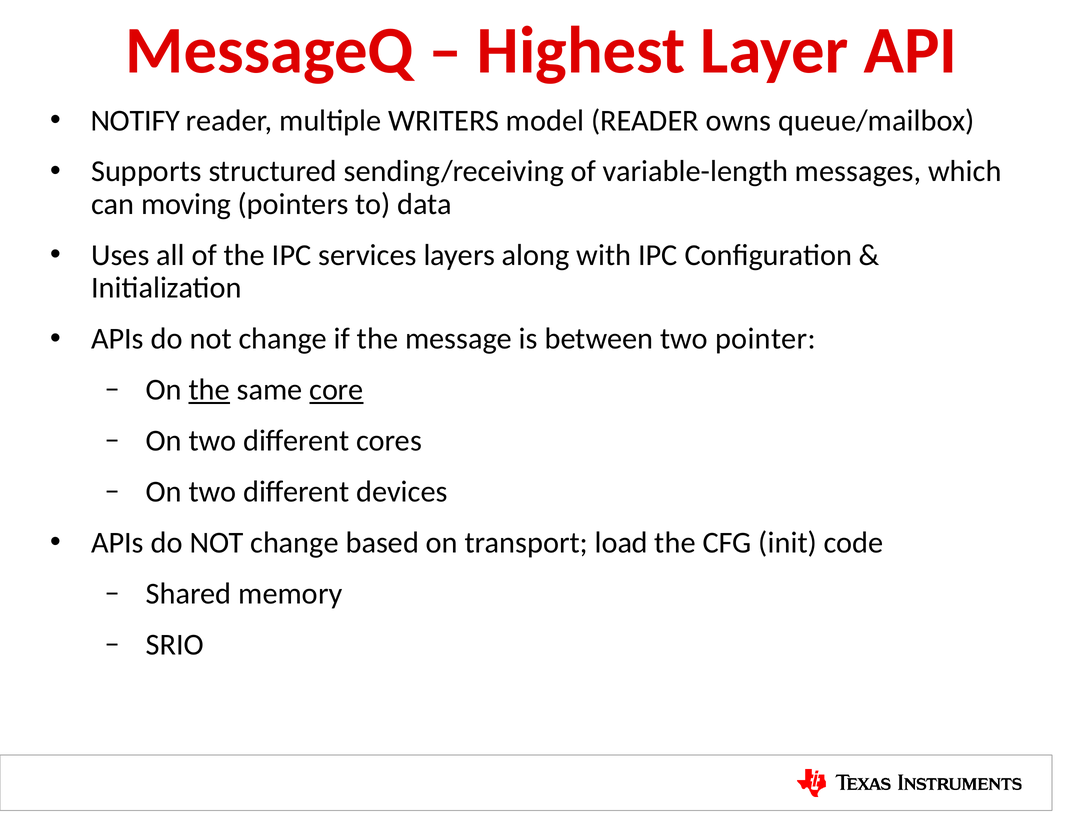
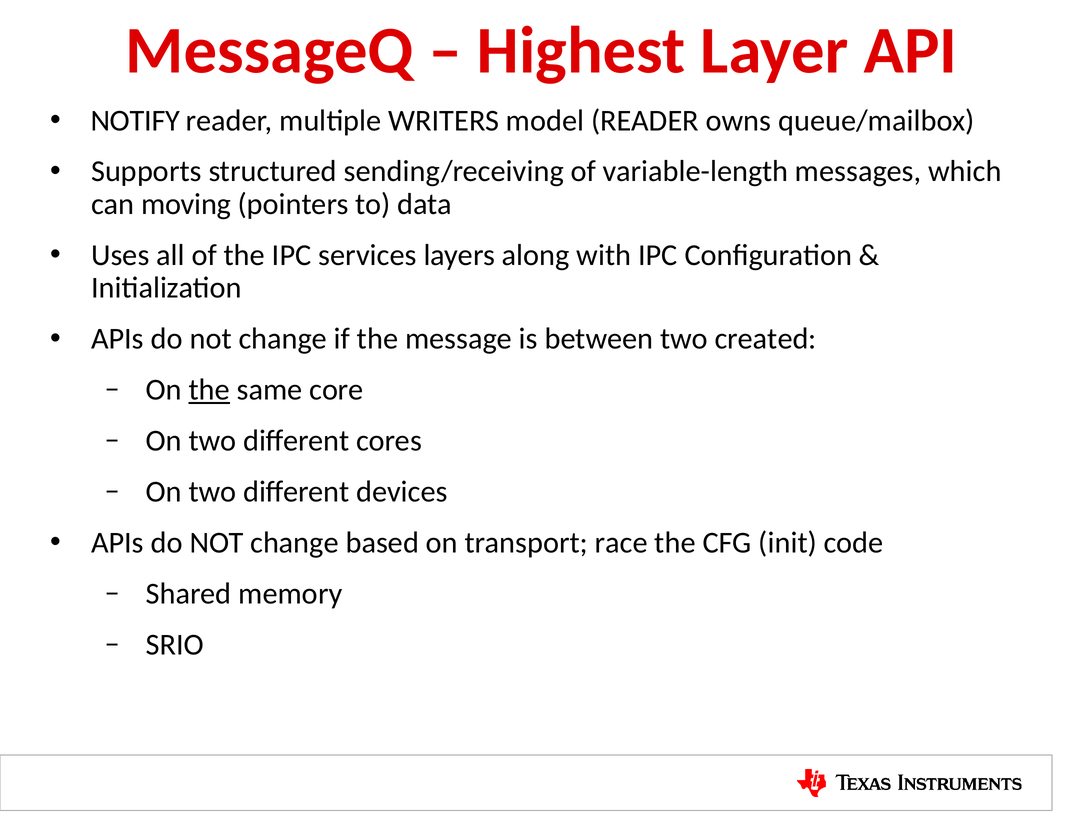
pointer: pointer -> created
core underline: present -> none
load: load -> race
